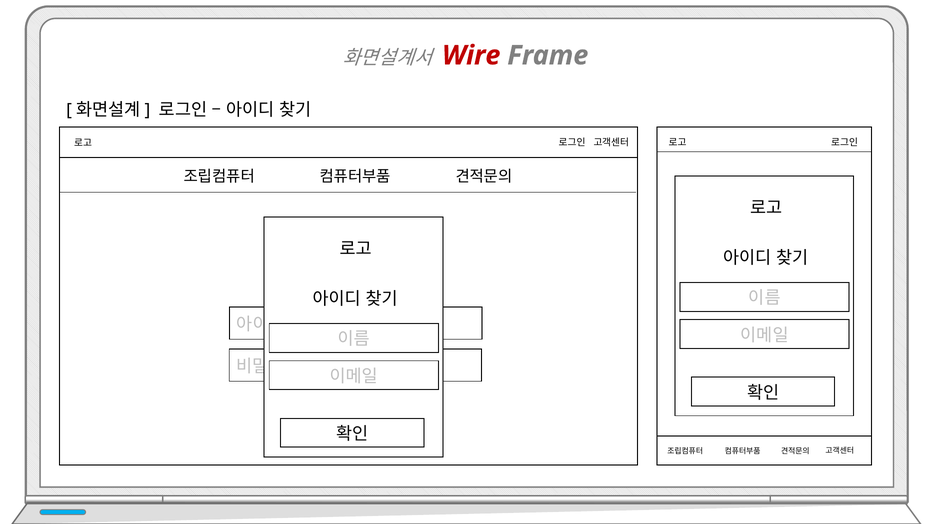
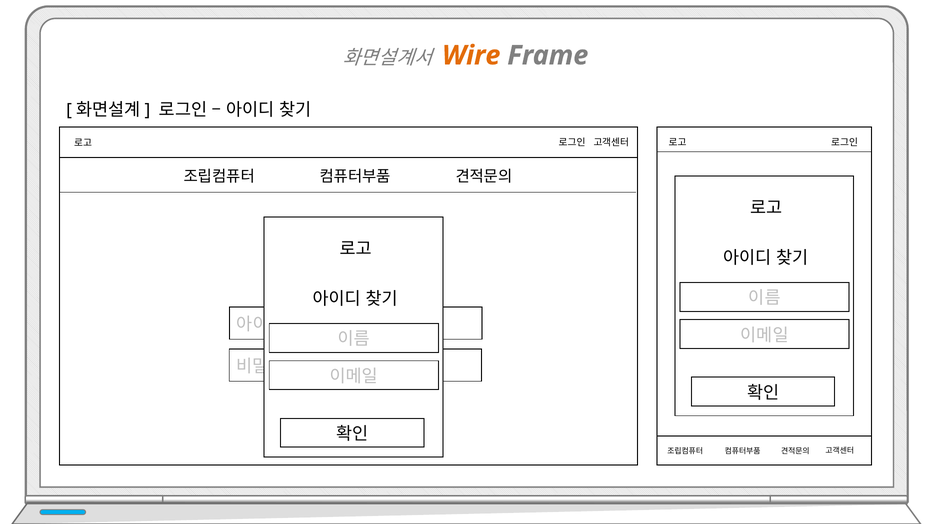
Wire colour: red -> orange
